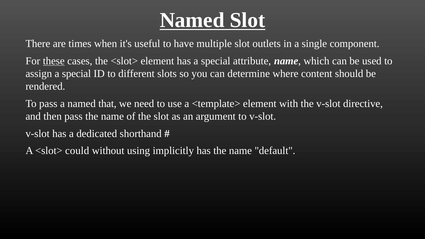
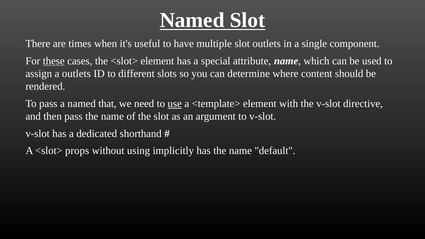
assign a special: special -> outlets
use underline: none -> present
could: could -> props
